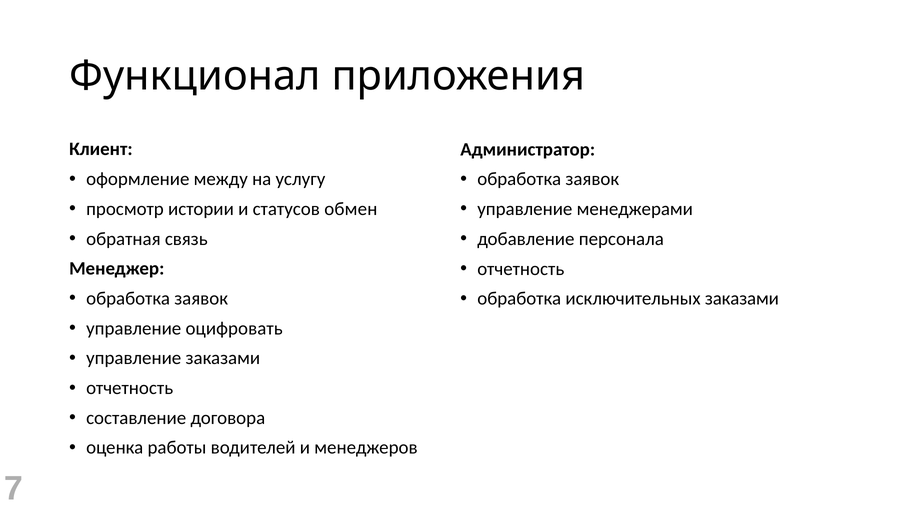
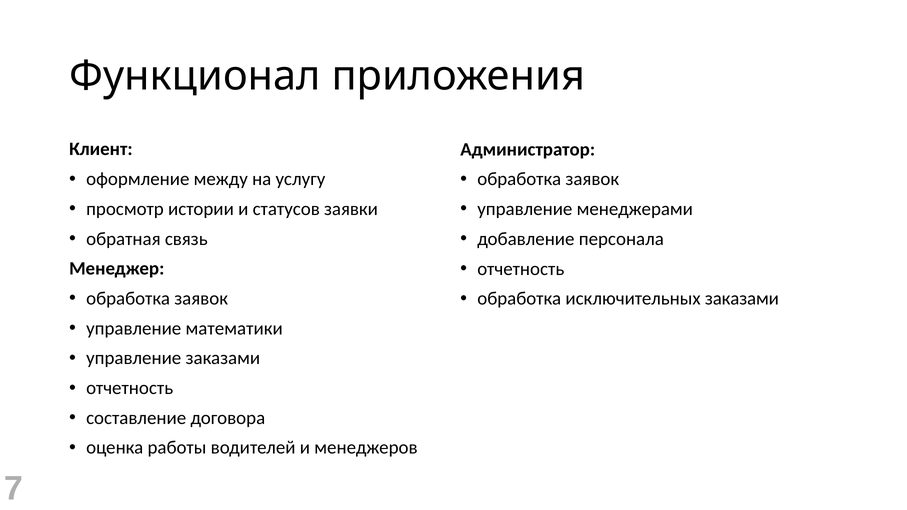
обмен: обмен -> заявки
оцифровать: оцифровать -> математики
